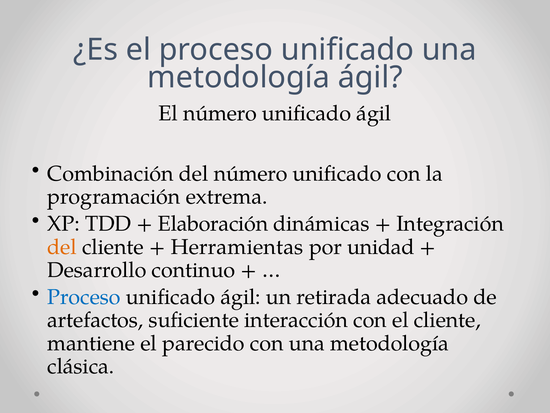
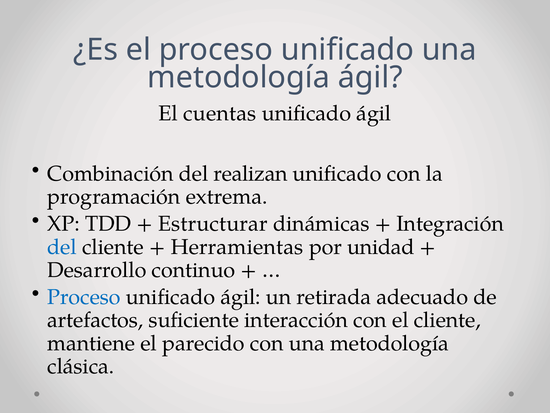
El número: número -> cuentas
del número: número -> realizan
Elaboración: Elaboración -> Estructurar
del at (62, 247) colour: orange -> blue
